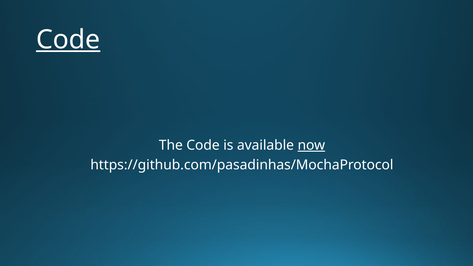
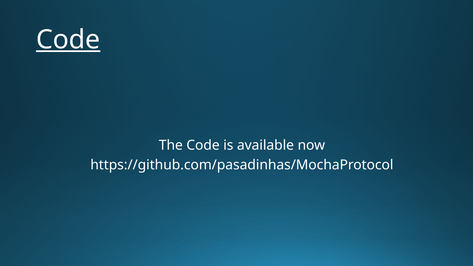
now underline: present -> none
